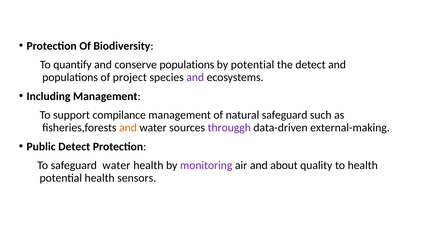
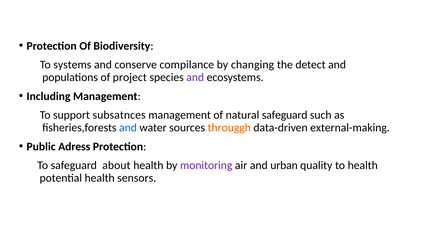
quantify: quantify -> systems
conserve populations: populations -> compilance
by potential: potential -> changing
compilance: compilance -> subsatnces
and at (128, 128) colour: orange -> blue
througgh colour: purple -> orange
Public Detect: Detect -> Adress
safeguard water: water -> about
about: about -> urban
